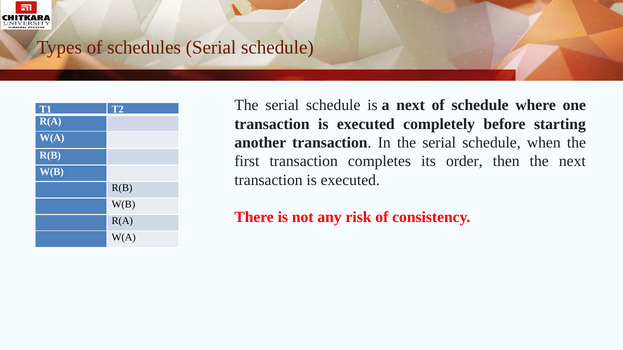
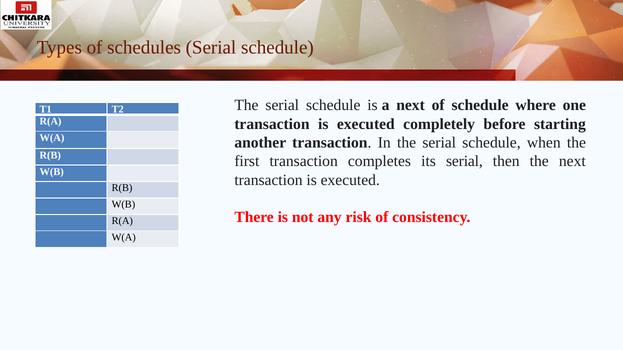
its order: order -> serial
